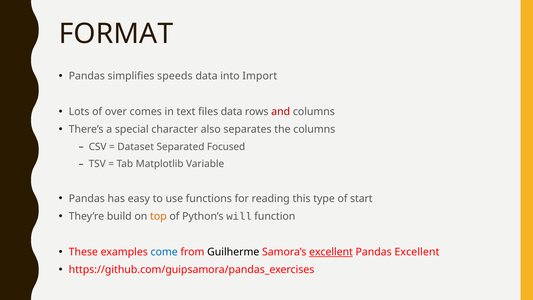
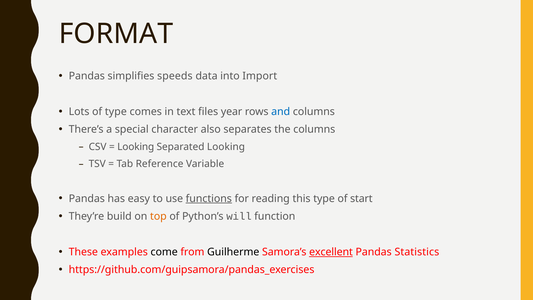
of over: over -> type
files data: data -> year
and colour: red -> blue
Dataset at (136, 147): Dataset -> Looking
Separated Focused: Focused -> Looking
Matplotlib: Matplotlib -> Reference
functions underline: none -> present
come colour: blue -> black
Pandas Excellent: Excellent -> Statistics
